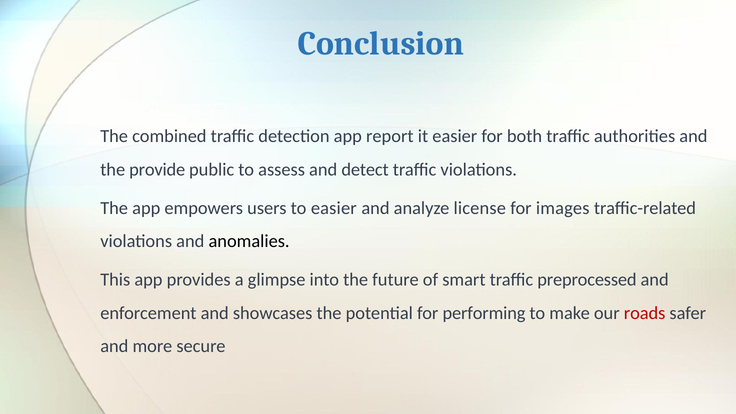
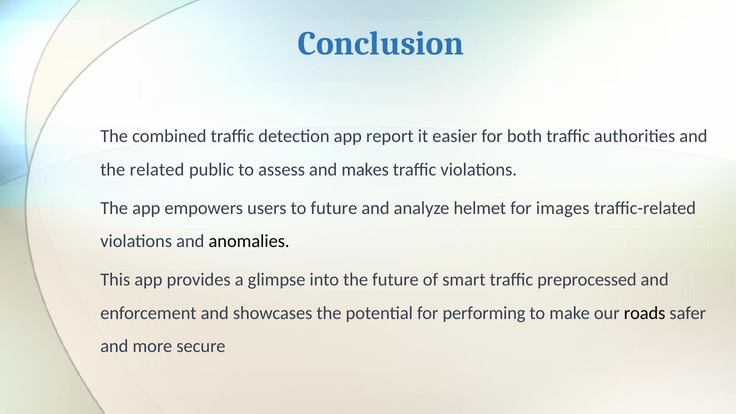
provide: provide -> related
detect: detect -> makes
to easier: easier -> future
license: license -> helmet
roads colour: red -> black
